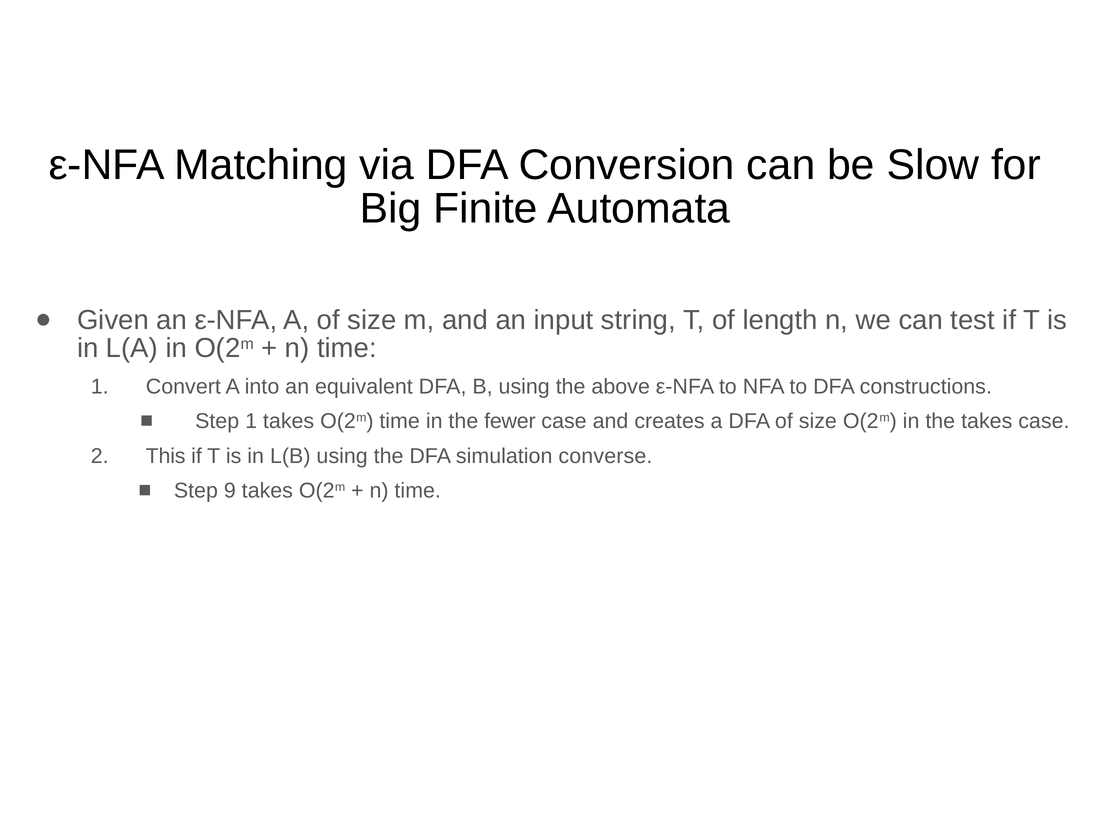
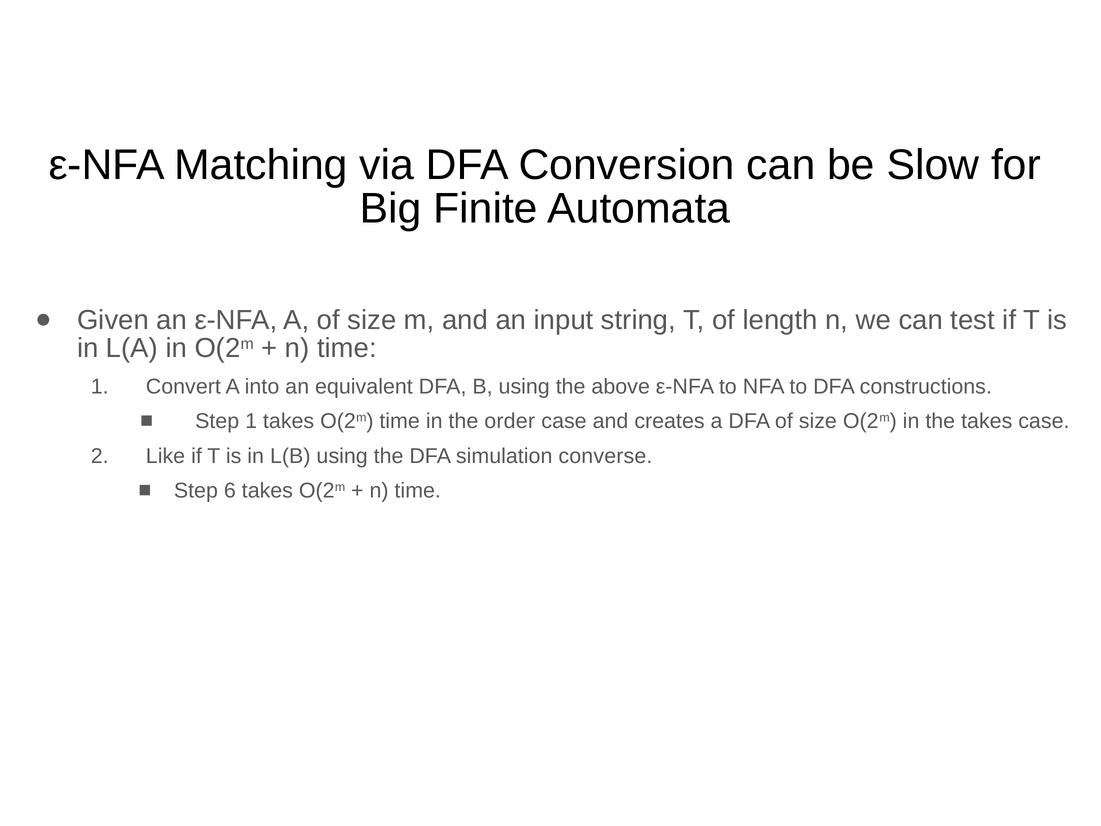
fewer: fewer -> order
This: This -> Like
9: 9 -> 6
